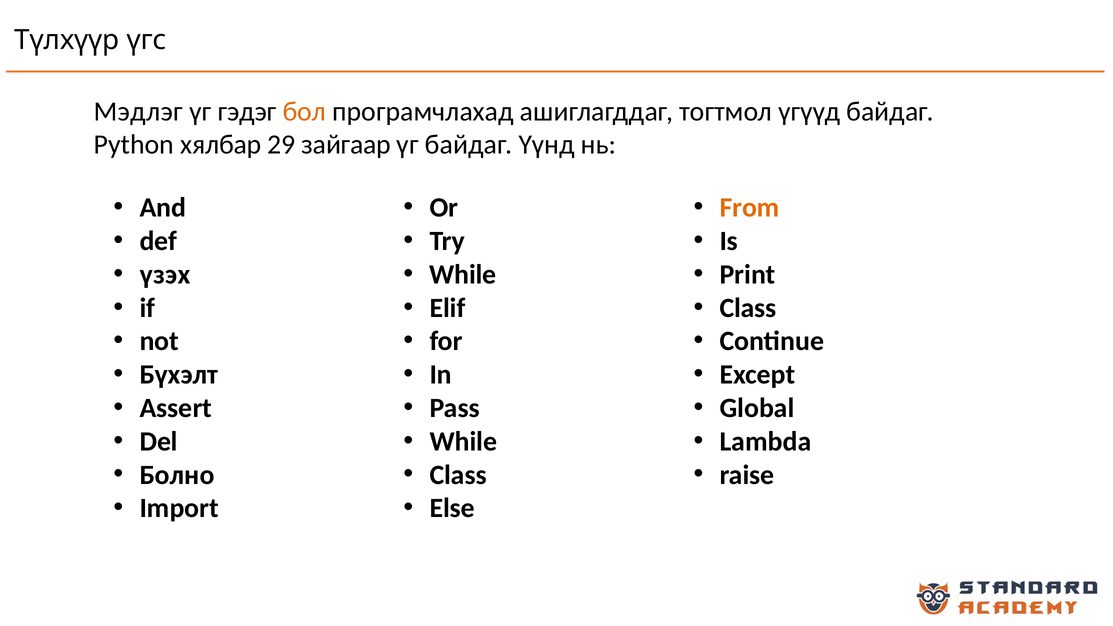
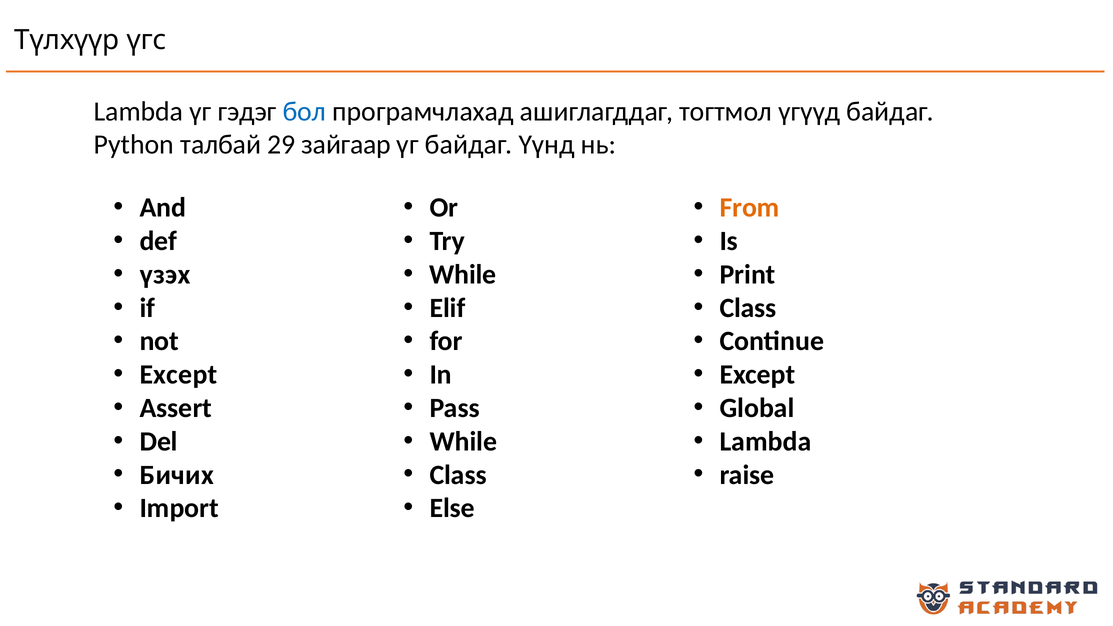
Мэдлэг at (138, 111): Мэдлэг -> Lambda
бол colour: orange -> blue
хялбар: хялбар -> талбай
Бүхэлт at (179, 375): Бүхэлт -> Except
Болно: Болно -> Бичих
